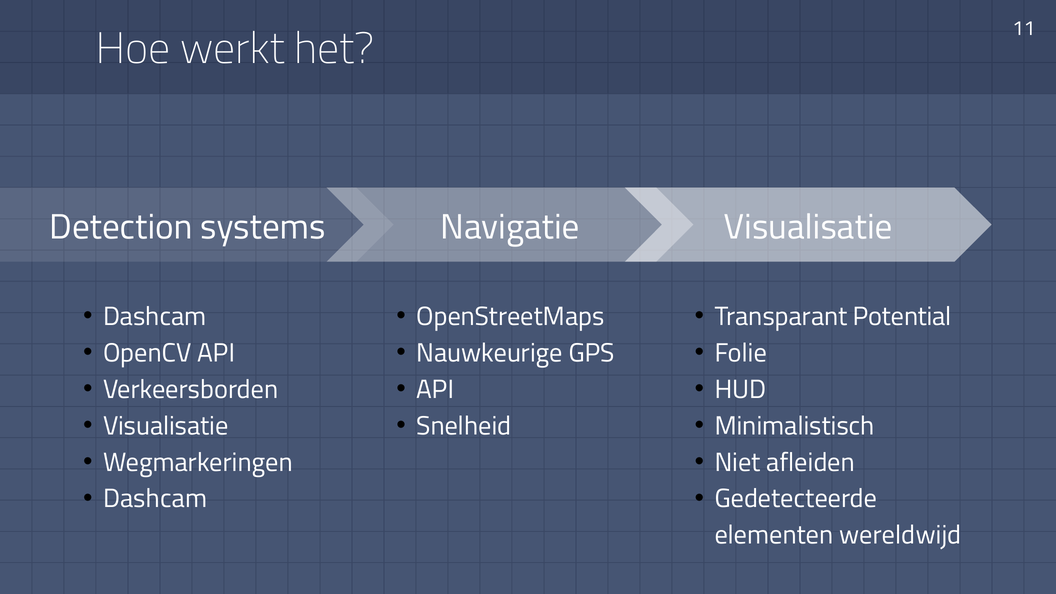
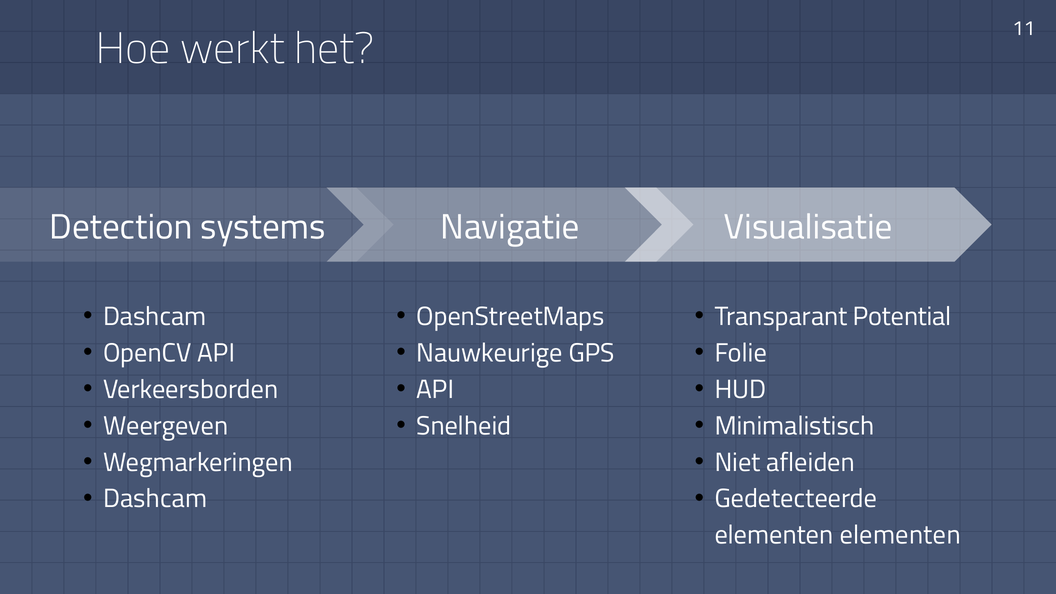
Visualisatie at (166, 426): Visualisatie -> Weergeven
elementen wereldwijd: wereldwijd -> elementen
